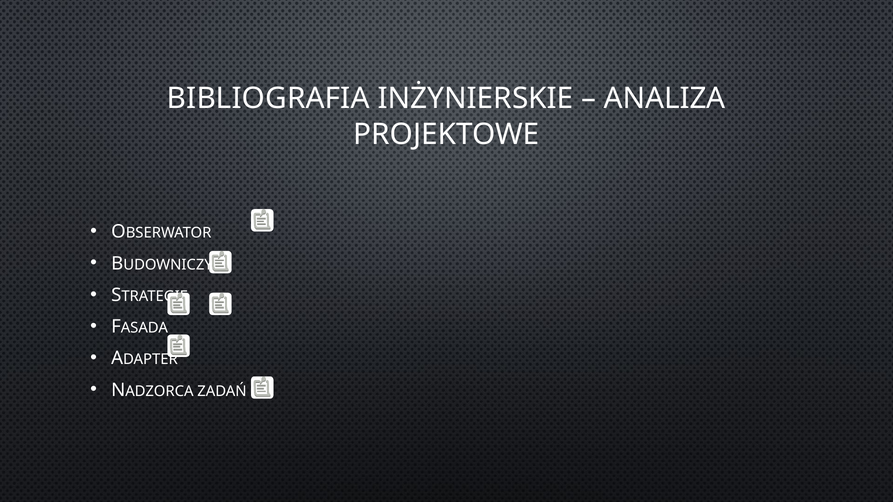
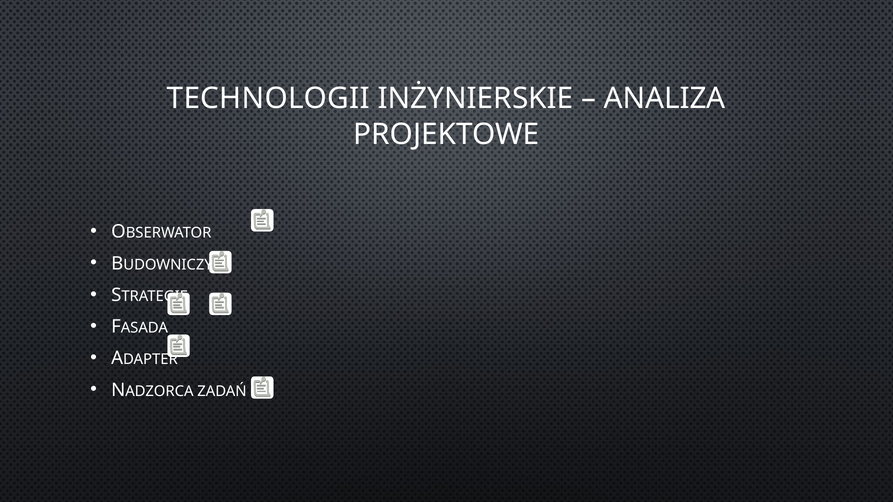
BIBLIOGRAFIA: BIBLIOGRAFIA -> TECHNOLOGII
